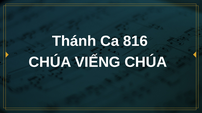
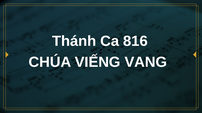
VIẾNG CHÚA: CHÚA -> VANG
